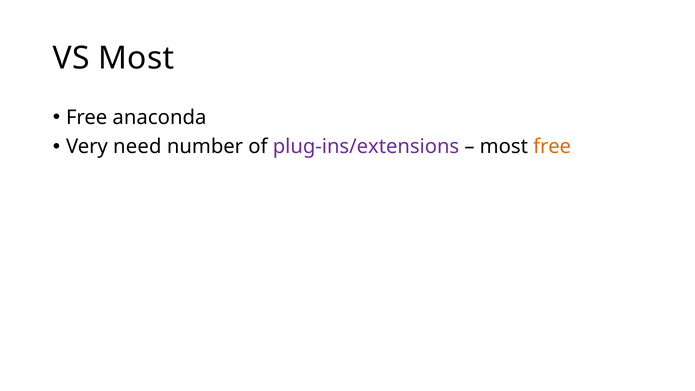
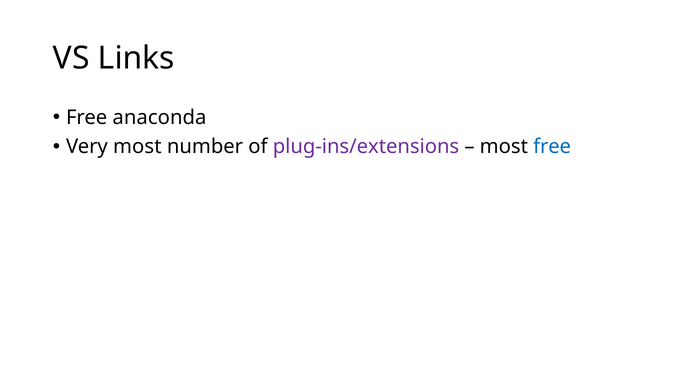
VS Most: Most -> Links
Very need: need -> most
free at (552, 147) colour: orange -> blue
